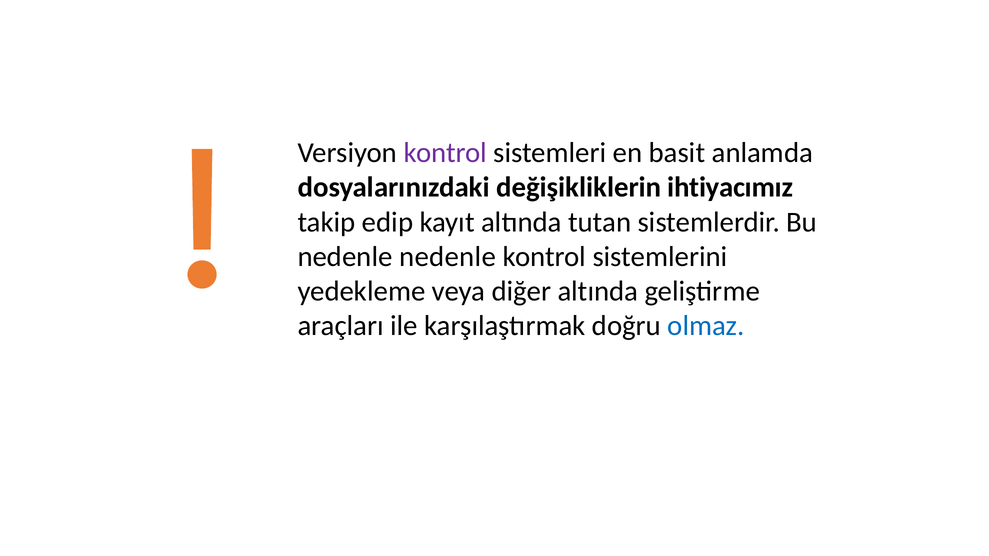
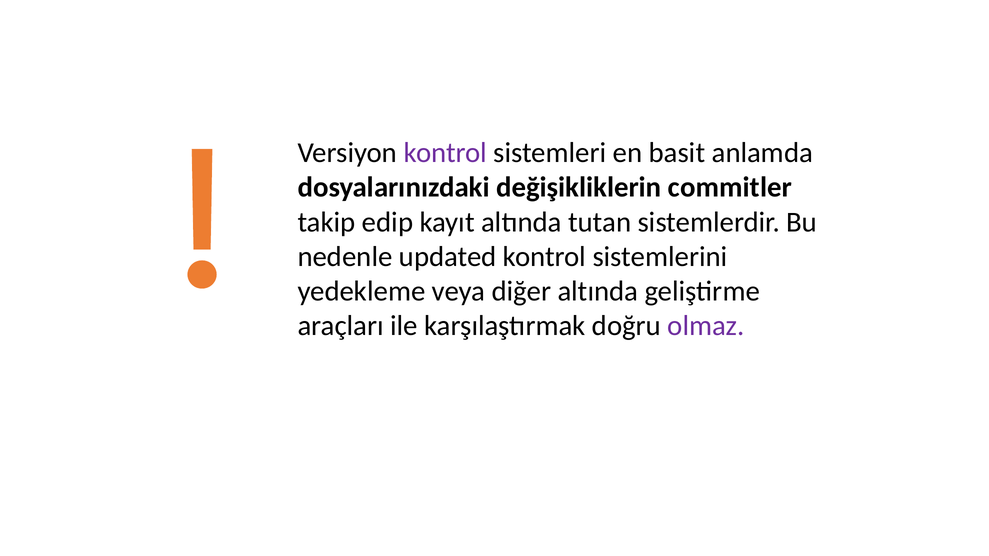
ihtiyacımız: ihtiyacımız -> commitler
nedenle nedenle: nedenle -> updated
olmaz colour: blue -> purple
